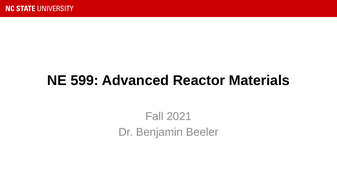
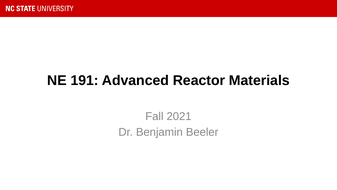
599: 599 -> 191
